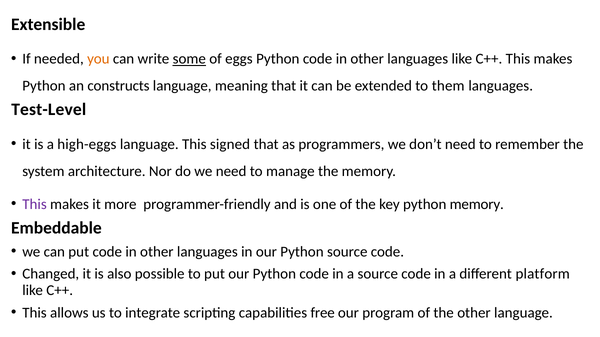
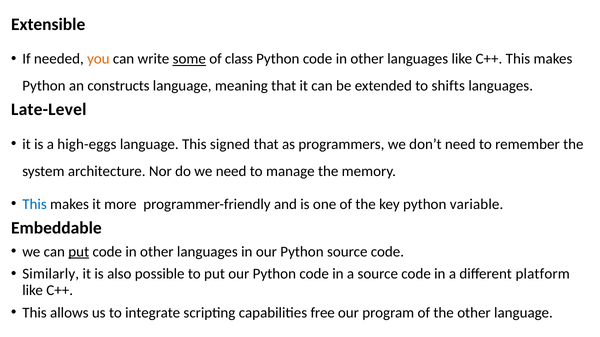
eggs: eggs -> class
them: them -> shifts
Test-Level: Test-Level -> Late-Level
This at (35, 205) colour: purple -> blue
python memory: memory -> variable
put at (79, 252) underline: none -> present
Changed: Changed -> Similarly
